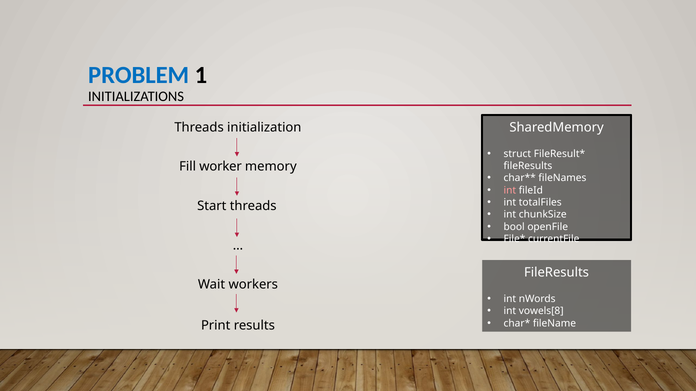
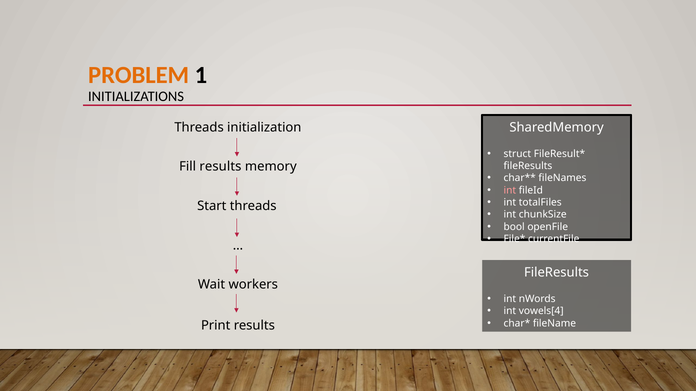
PROBLEM colour: blue -> orange
Fill worker: worker -> results
vowels[8: vowels[8 -> vowels[4
